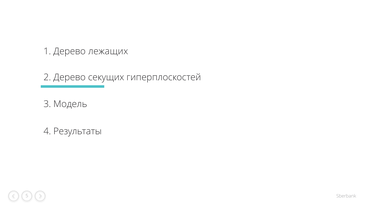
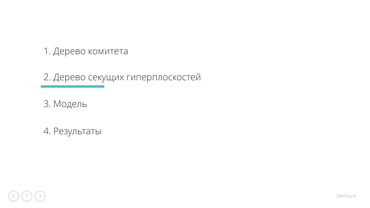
лежащих: лежащих -> комитета
